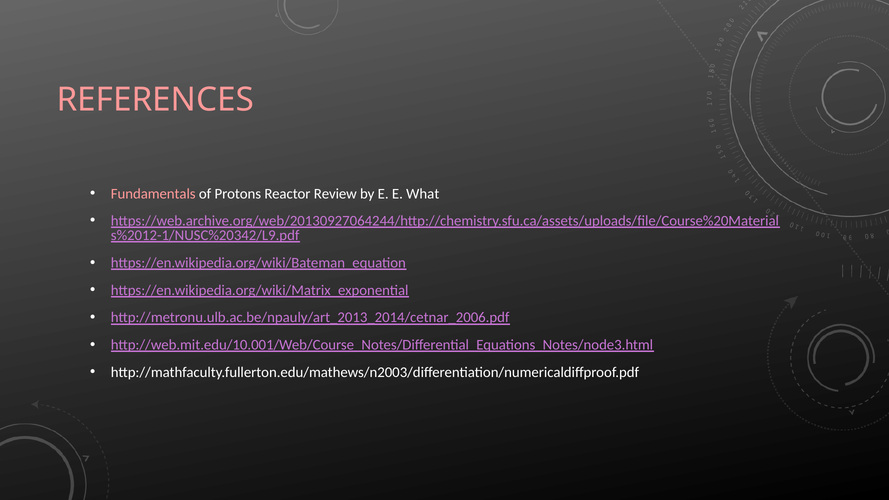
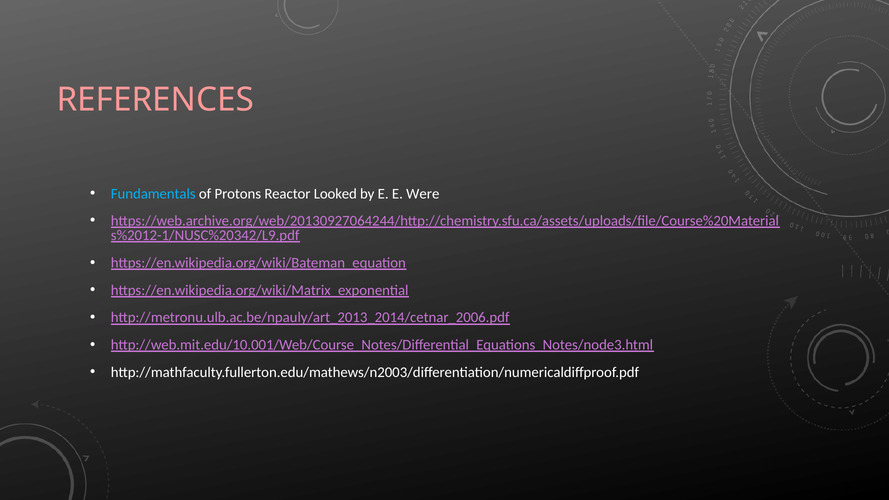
Fundamentals colour: pink -> light blue
Review: Review -> Looked
What: What -> Were
